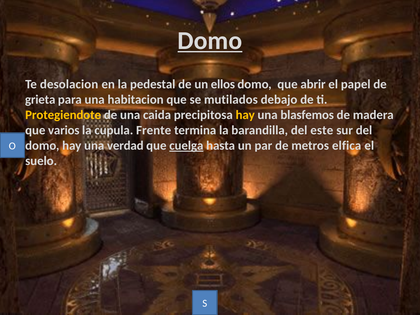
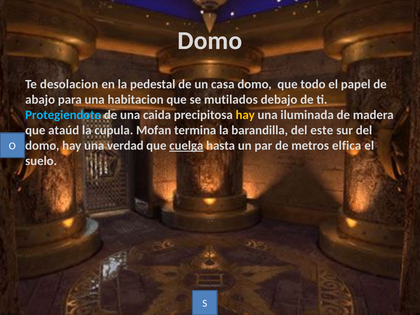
Domo at (210, 41) underline: present -> none
ellos: ellos -> casa
abrir: abrir -> todo
grieta: grieta -> abajo
Protegiendote colour: yellow -> light blue
blasfemos: blasfemos -> iluminada
varios: varios -> ataúd
Frente: Frente -> Mofan
